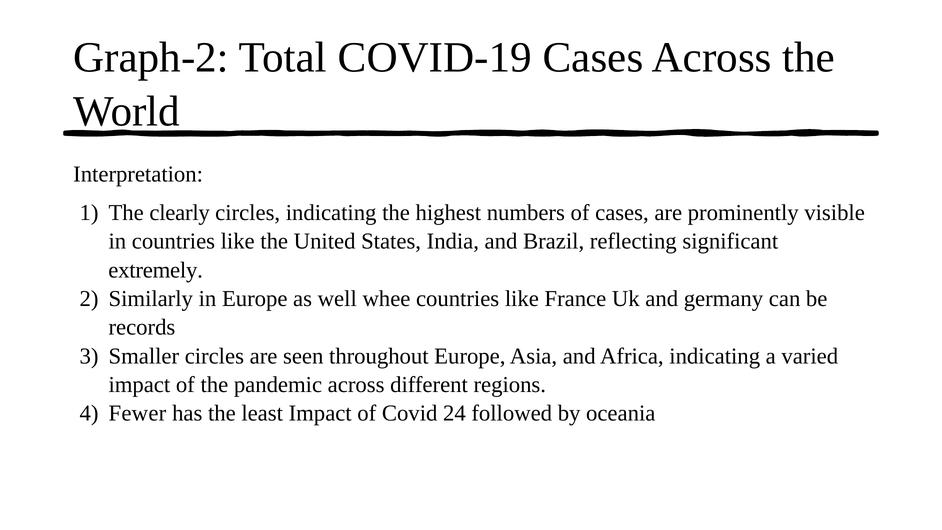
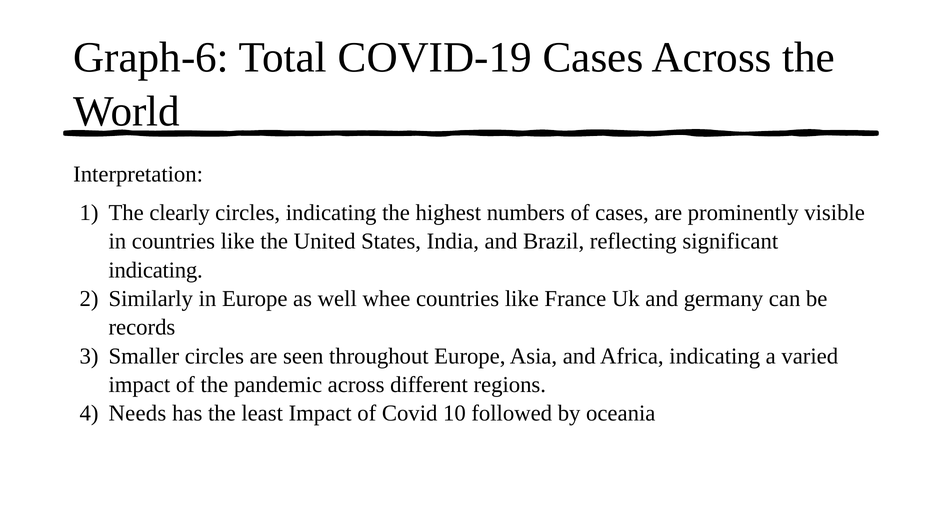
Graph-2: Graph-2 -> Graph-6
extremely at (156, 270): extremely -> indicating
Fewer: Fewer -> Needs
24: 24 -> 10
